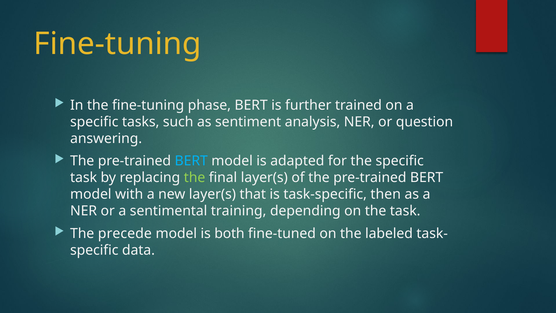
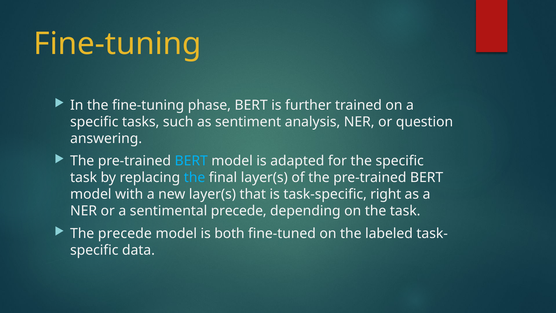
the at (195, 178) colour: light green -> light blue
then: then -> right
sentimental training: training -> precede
